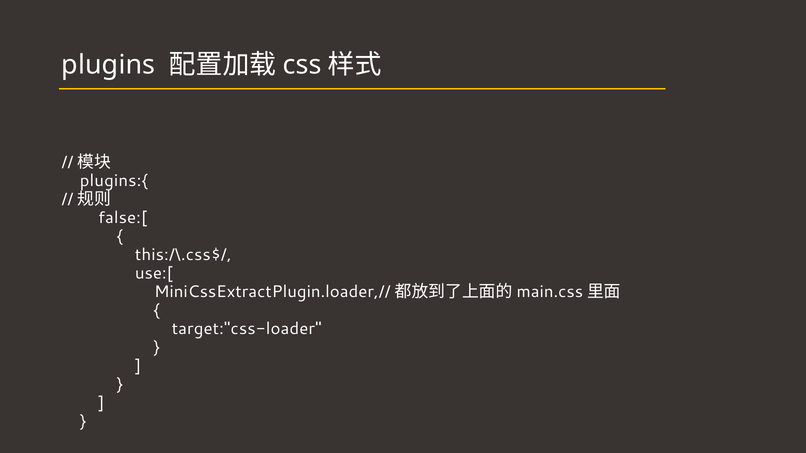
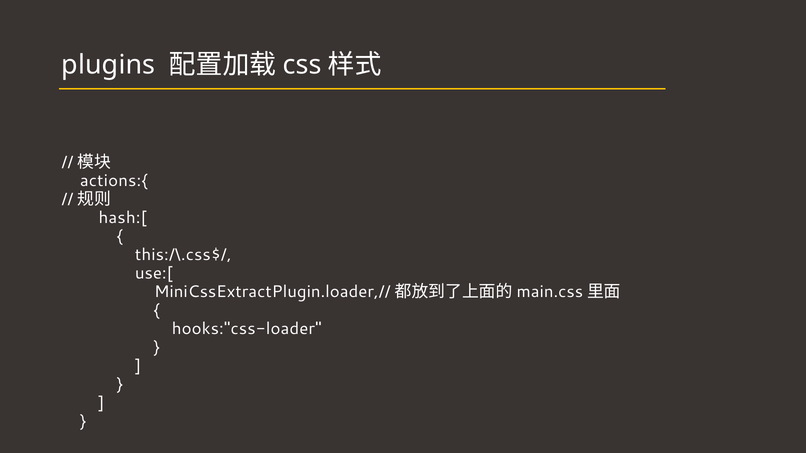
plugins:{: plugins:{ -> actions:{
false:[: false:[ -> hash:[
target:"css-loader: target:"css-loader -> hooks:"css-loader
